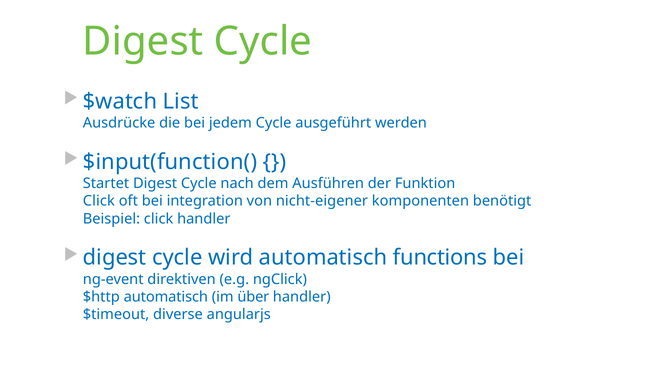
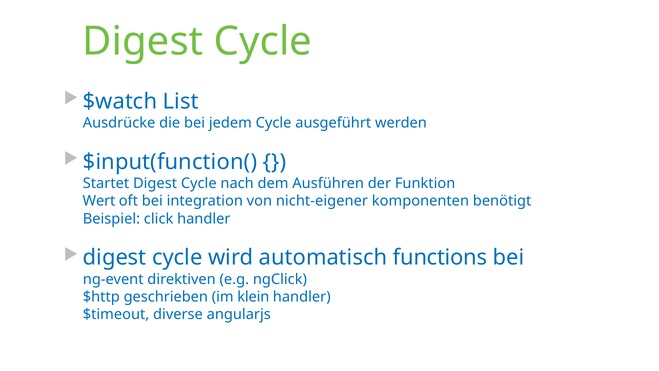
Click at (99, 201): Click -> Wert
$http automatisch: automatisch -> geschrieben
über: über -> klein
